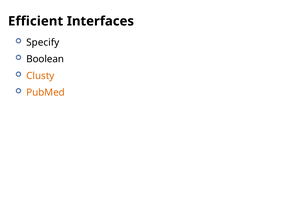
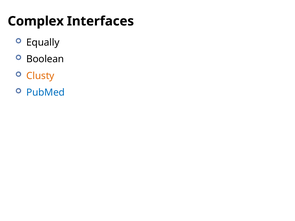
Efficient: Efficient -> Complex
Specify: Specify -> Equally
PubMed colour: orange -> blue
